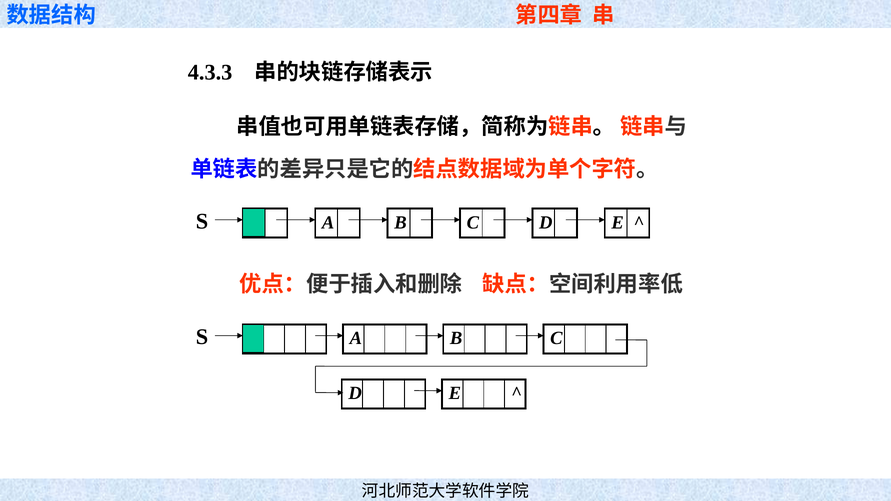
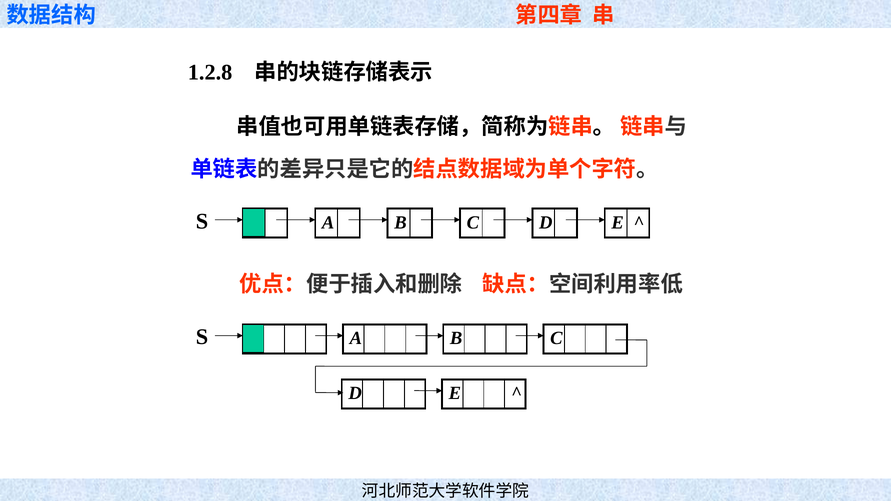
4.3.3: 4.3.3 -> 1.2.8
